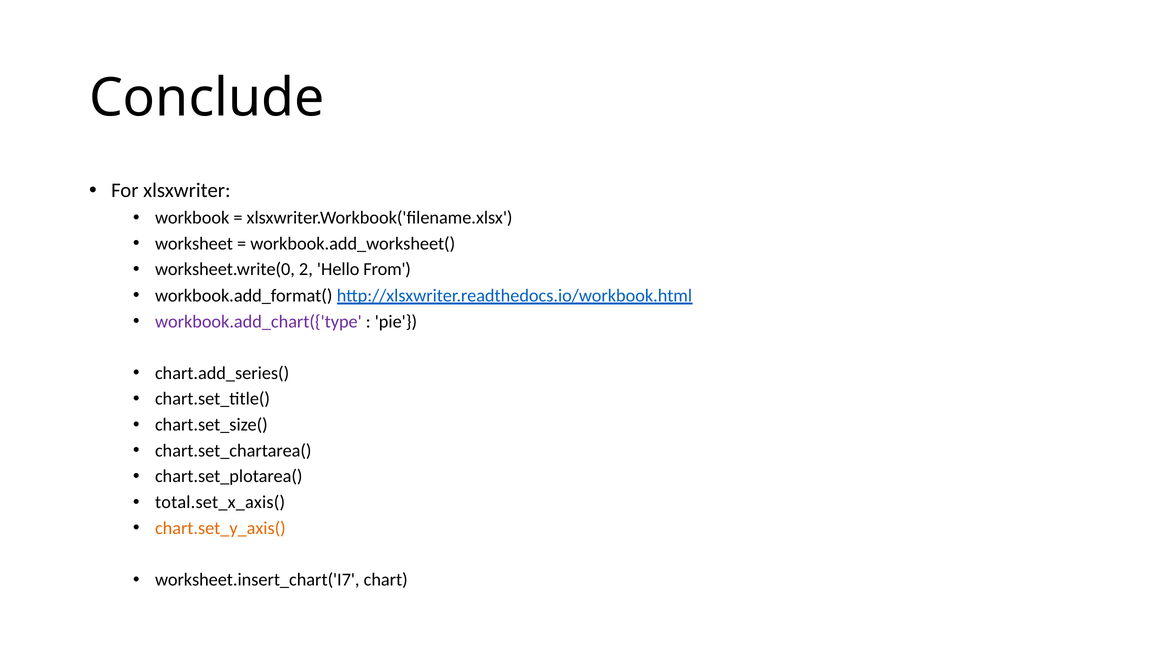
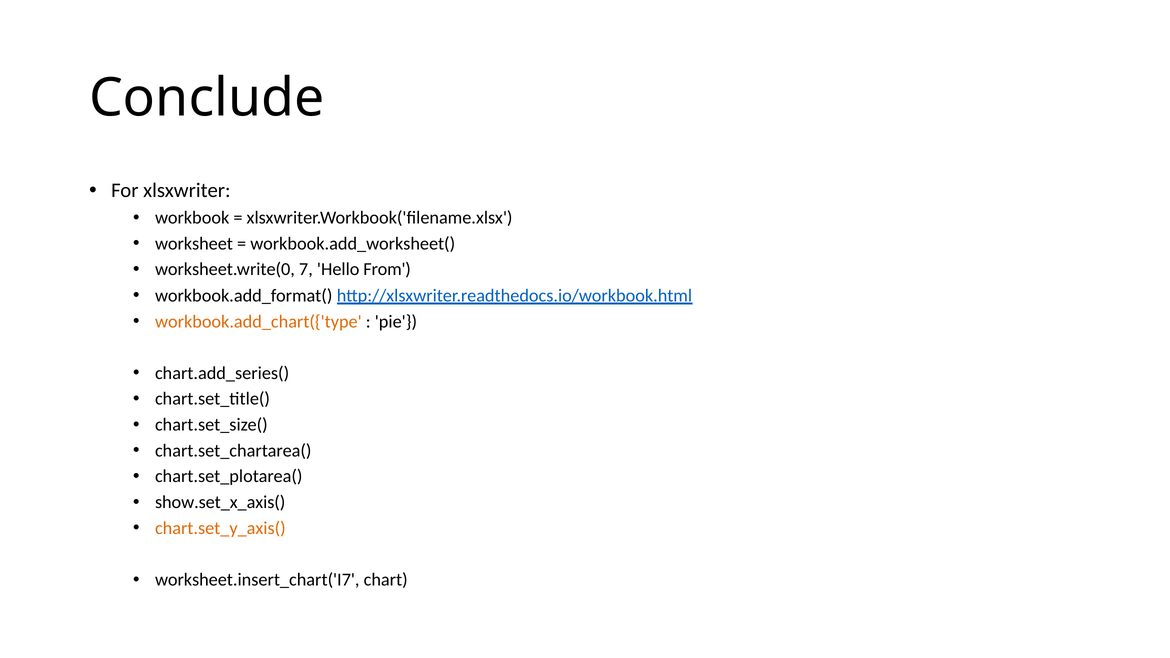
2: 2 -> 7
workbook.add_chart({'type colour: purple -> orange
total.set_x_axis(: total.set_x_axis( -> show.set_x_axis(
